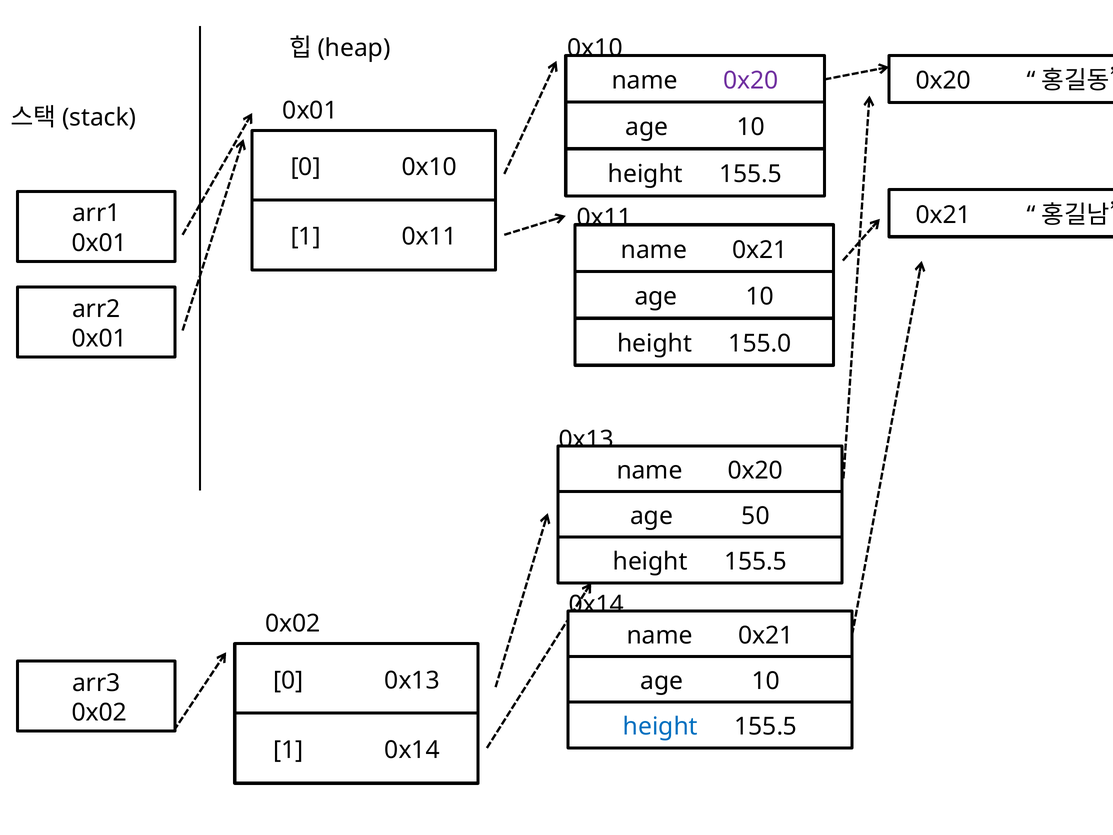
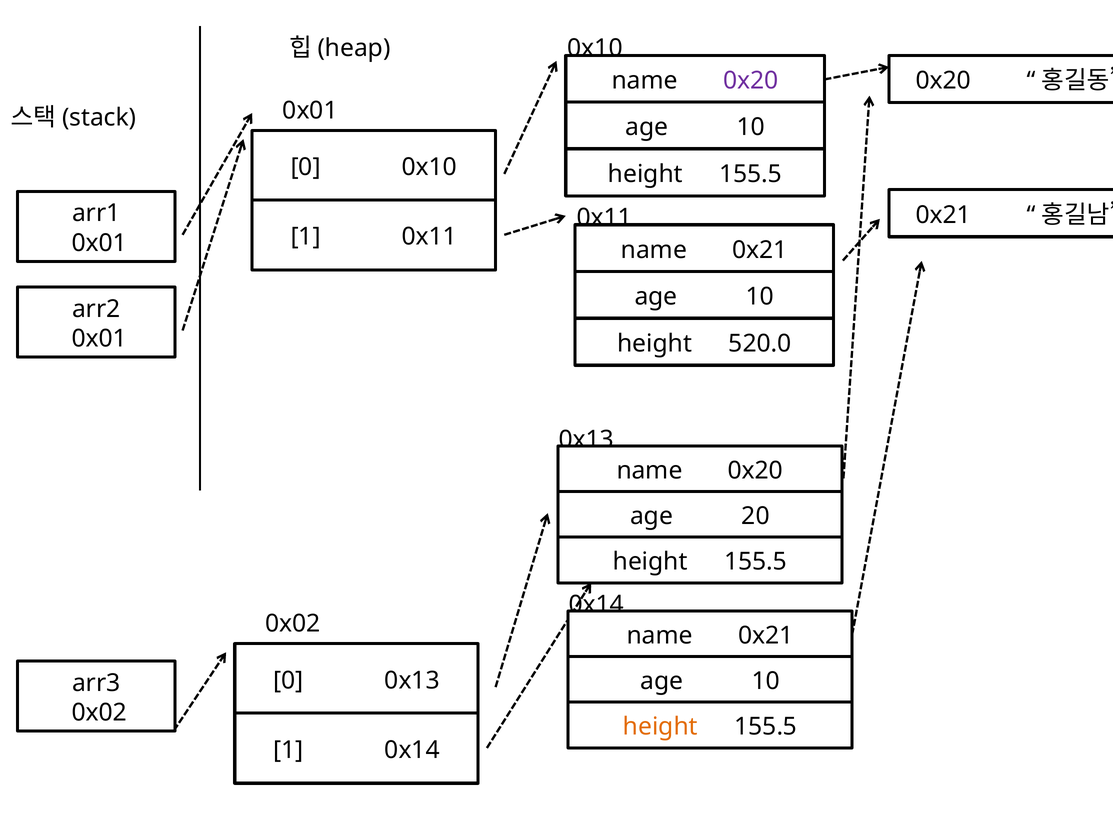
155.0: 155.0 -> 520.0
50: 50 -> 20
height at (660, 727) colour: blue -> orange
